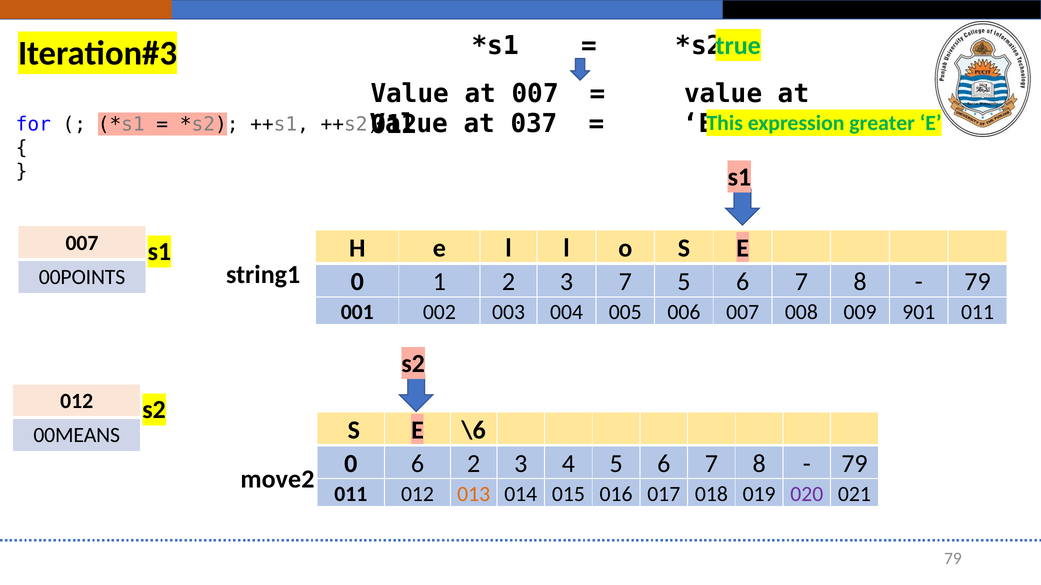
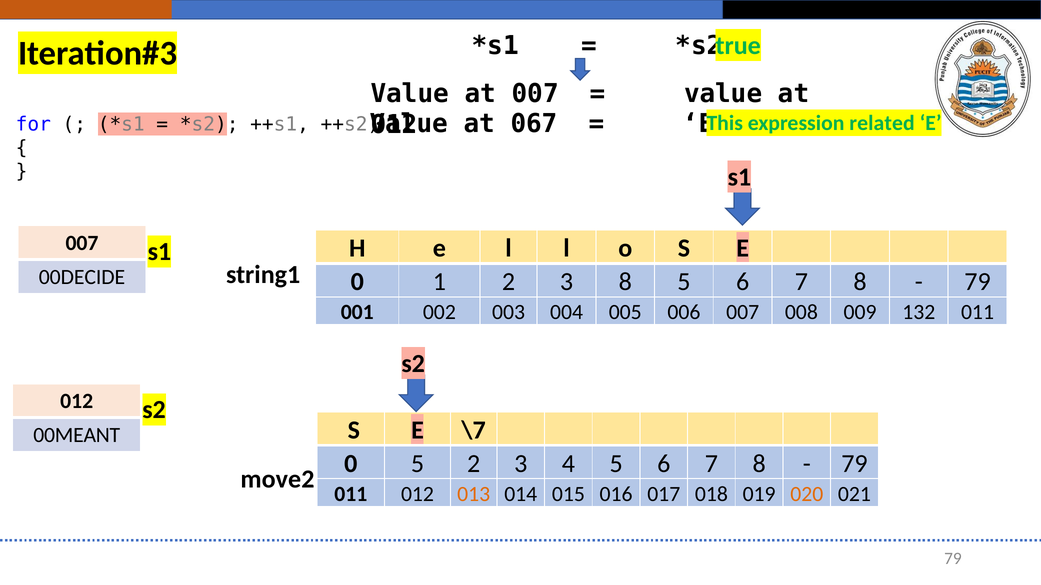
037: 037 -> 067
greater: greater -> related
00POINTS: 00POINTS -> 00DECIDE
3 7: 7 -> 8
901: 901 -> 132
\6: \6 -> \7
00MEANS: 00MEANS -> 00MEANT
0 6: 6 -> 5
020 colour: purple -> orange
